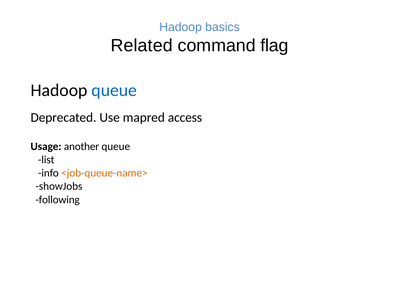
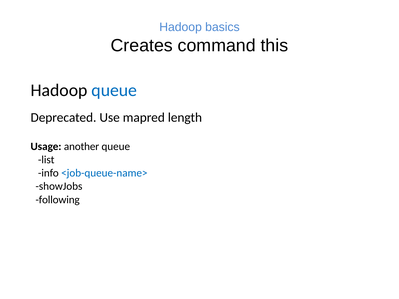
Related: Related -> Creates
flag: flag -> this
access: access -> length
<job-queue-name> colour: orange -> blue
